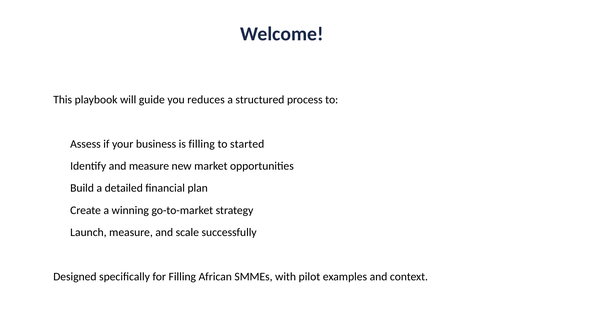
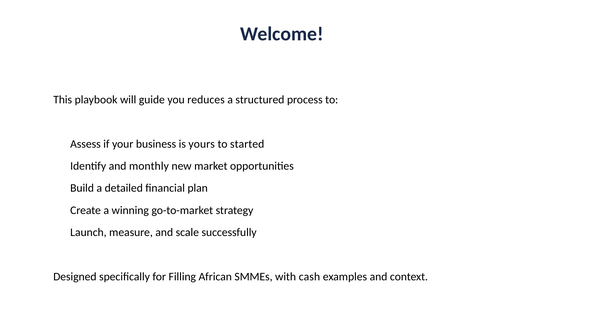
is filling: filling -> yours
and measure: measure -> monthly
pilot: pilot -> cash
